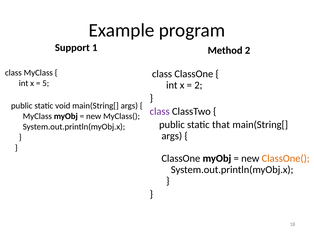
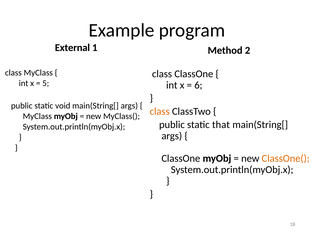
Support: Support -> External
2 at (198, 85): 2 -> 6
class at (160, 112) colour: purple -> orange
